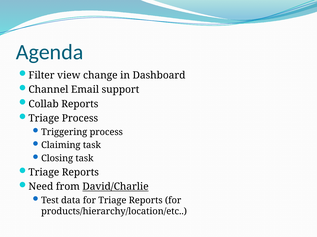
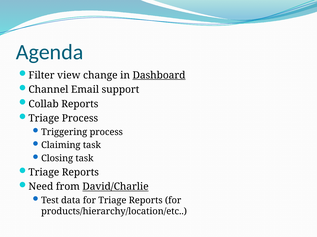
Dashboard underline: none -> present
